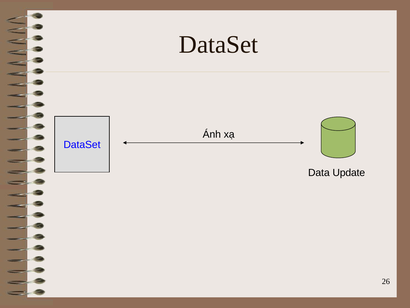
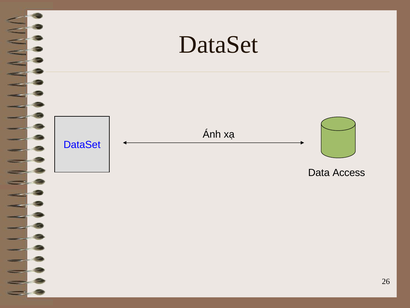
Update: Update -> Access
